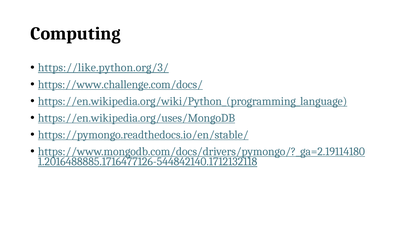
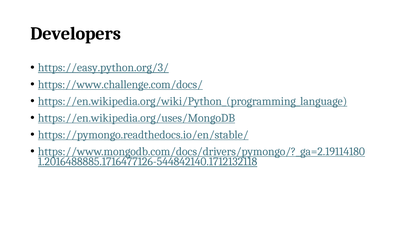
Computing: Computing -> Developers
https://like.python.org/3/: https://like.python.org/3/ -> https://easy.python.org/3/
